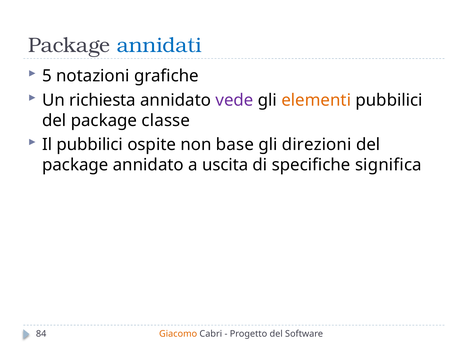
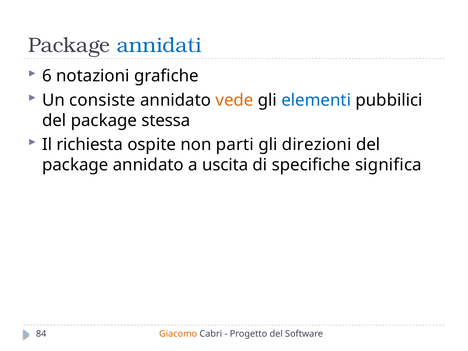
5: 5 -> 6
richiesta: richiesta -> consiste
vede colour: purple -> orange
elementi colour: orange -> blue
classe: classe -> stessa
Il pubbilici: pubbilici -> richiesta
base: base -> parti
